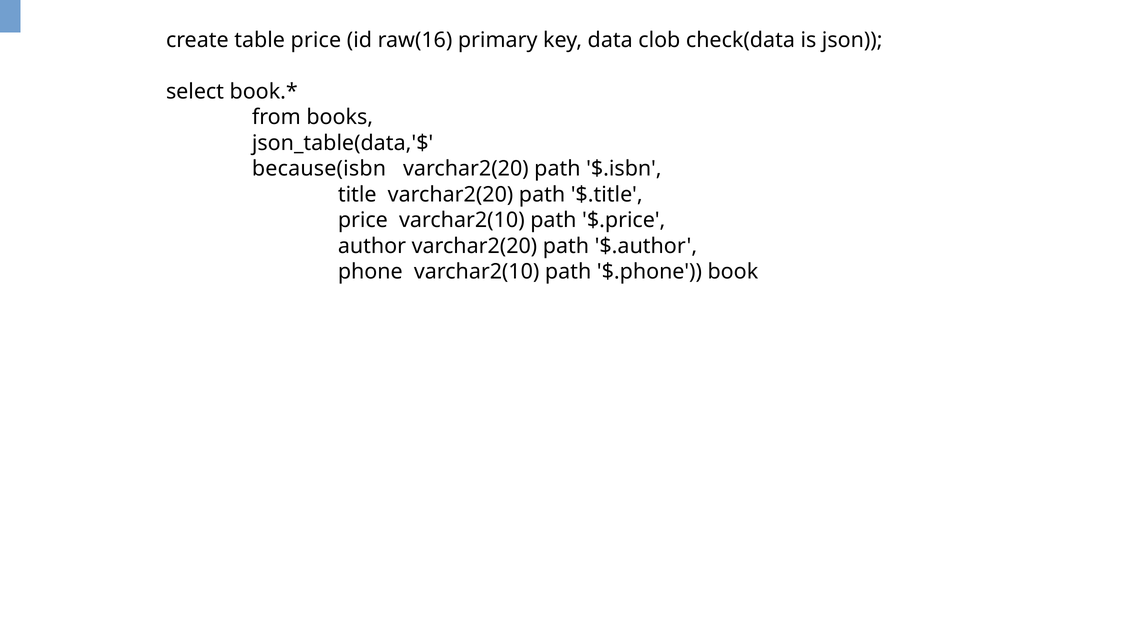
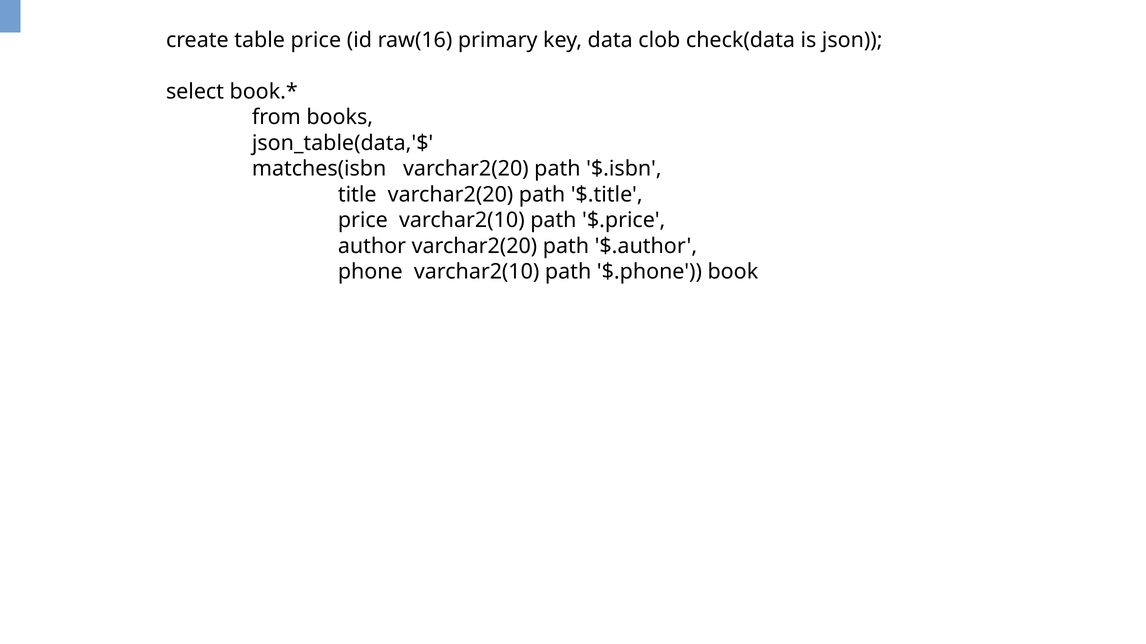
because(isbn: because(isbn -> matches(isbn
